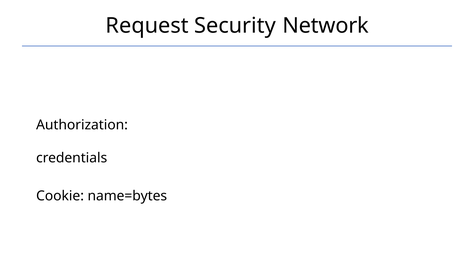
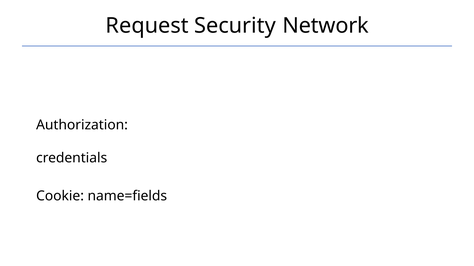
name=bytes: name=bytes -> name=fields
